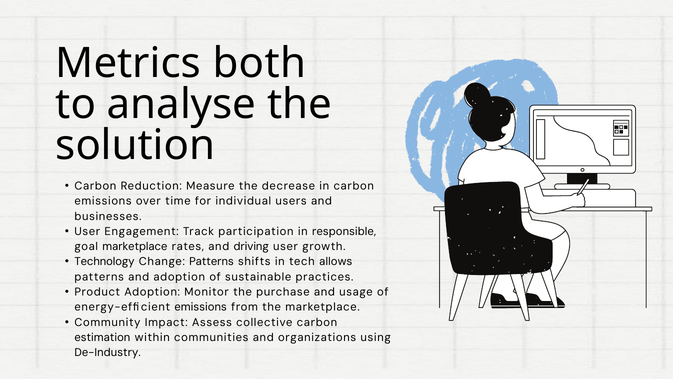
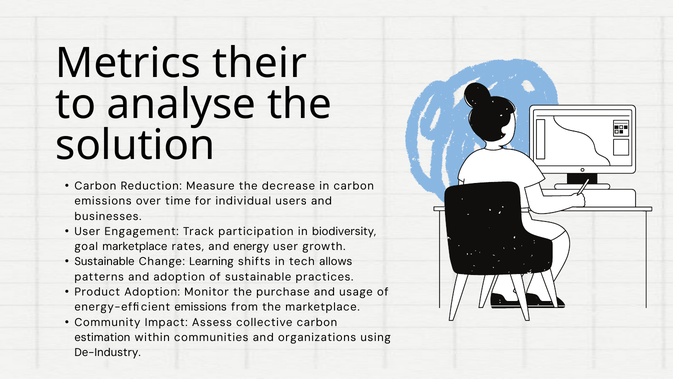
both: both -> their
responsible: responsible -> biodiversity
driving: driving -> energy
Technology at (105, 261): Technology -> Sustainable
Change Patterns: Patterns -> Learning
